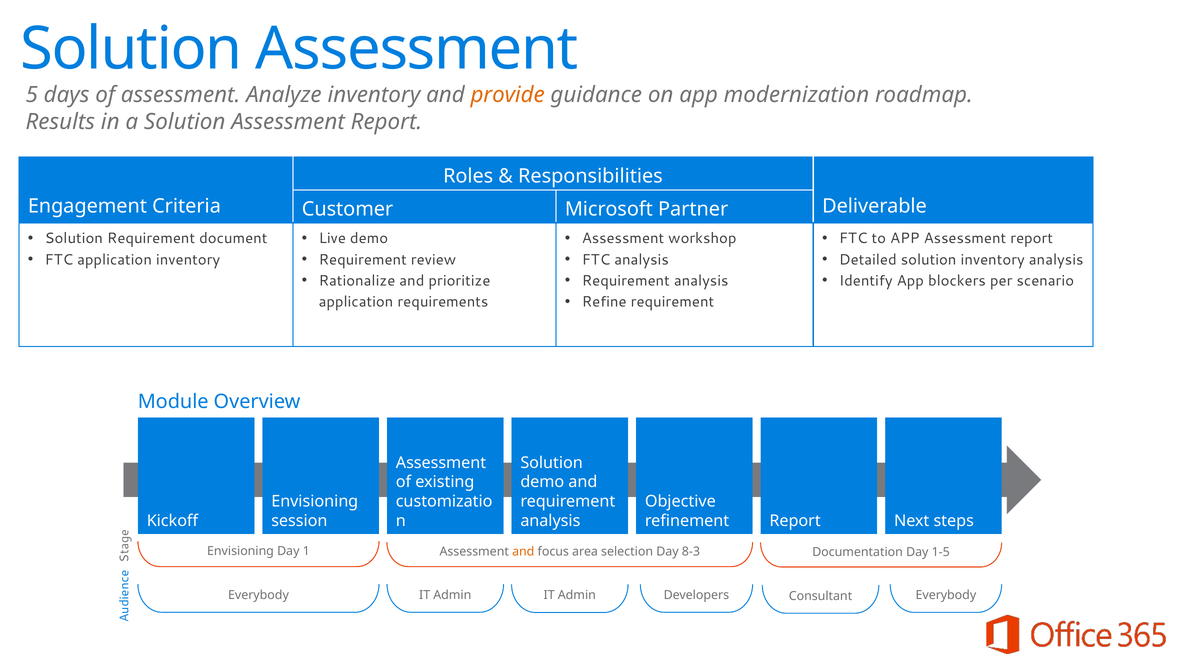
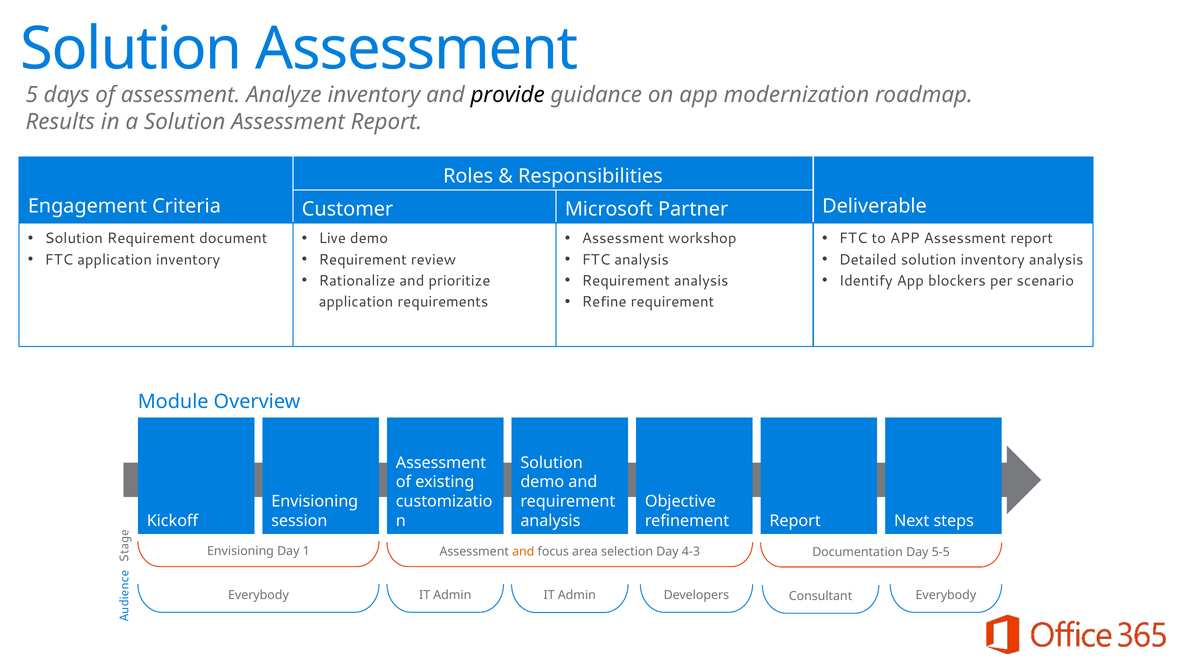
provide colour: orange -> black
8-3: 8-3 -> 4-3
1-5: 1-5 -> 5-5
